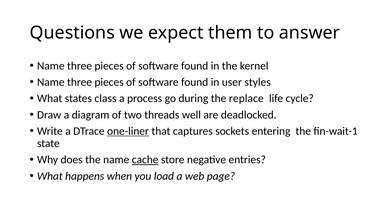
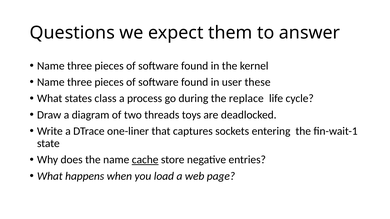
styles: styles -> these
well: well -> toys
one-liner underline: present -> none
